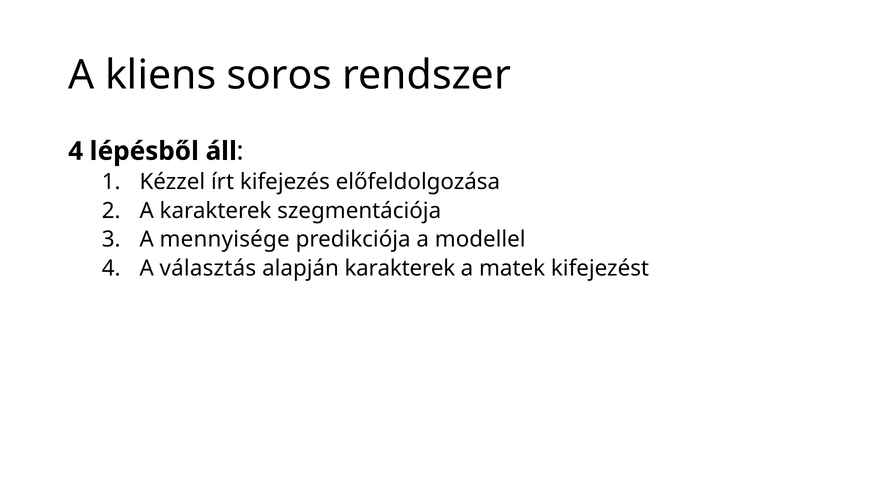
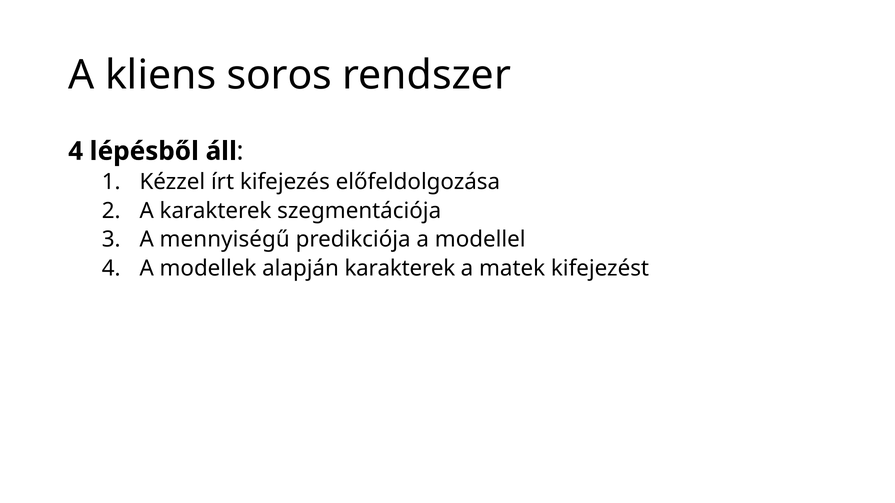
mennyisége: mennyisége -> mennyiségű
választás: választás -> modellek
